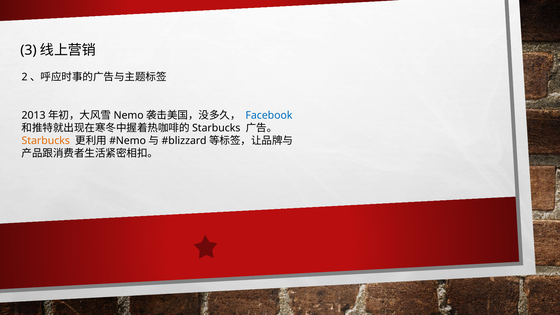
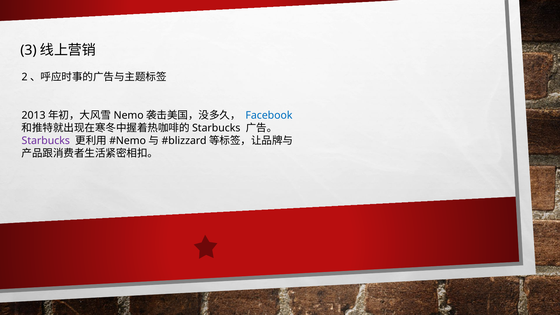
Starbucks colour: orange -> purple
